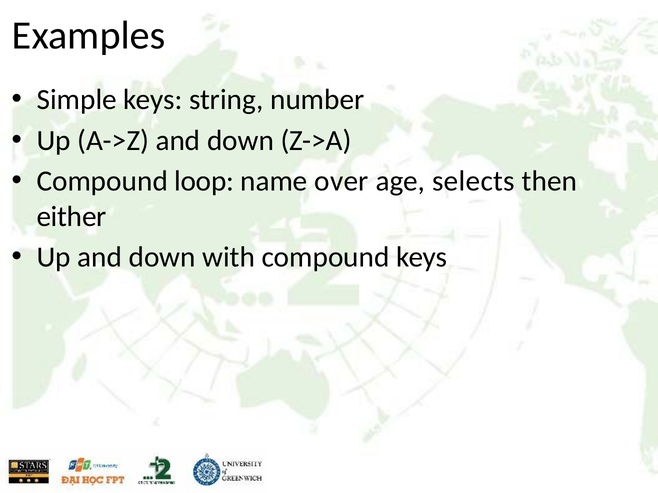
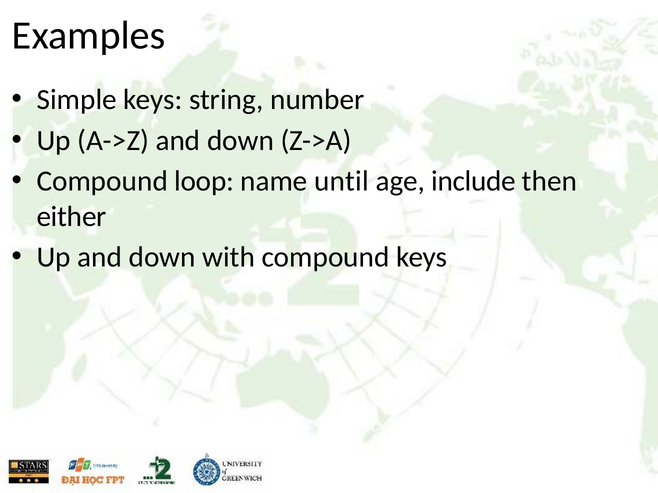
over: over -> until
selects: selects -> include
